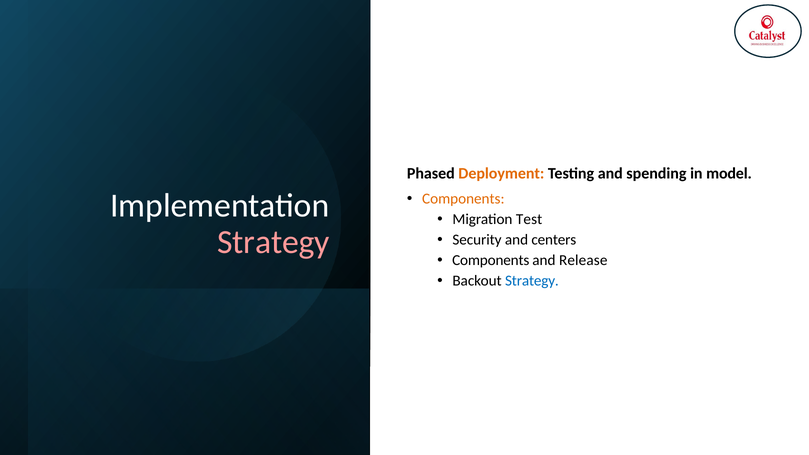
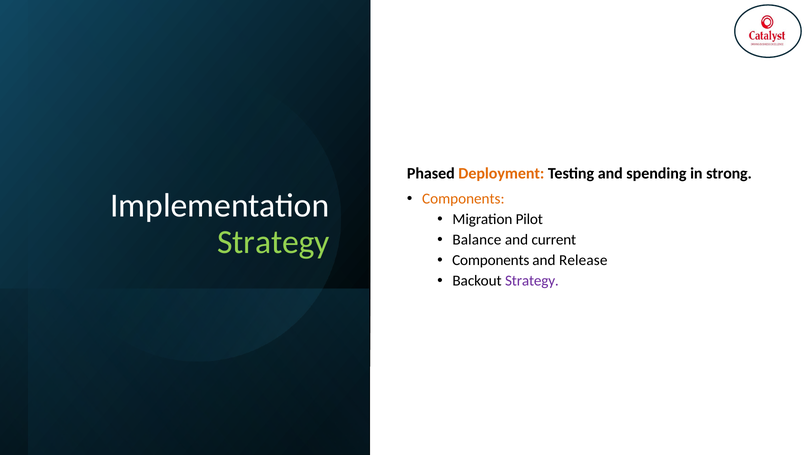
model: model -> strong
Test: Test -> Pilot
Strategy at (273, 242) colour: pink -> light green
Security: Security -> Balance
centers: centers -> current
Strategy at (532, 281) colour: blue -> purple
